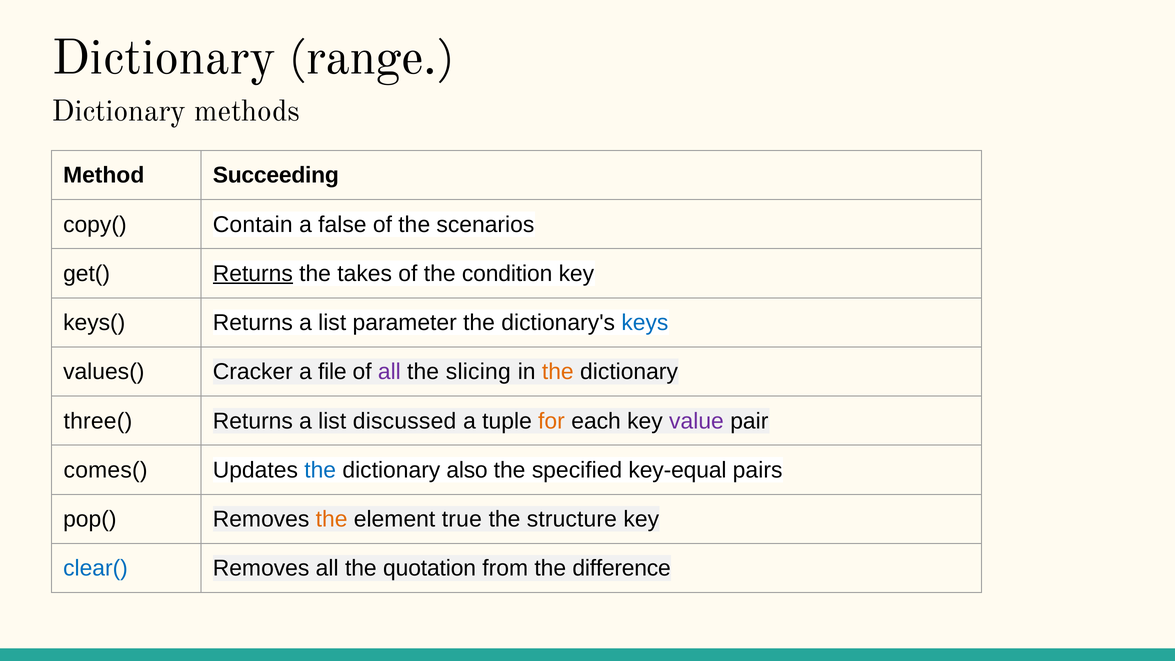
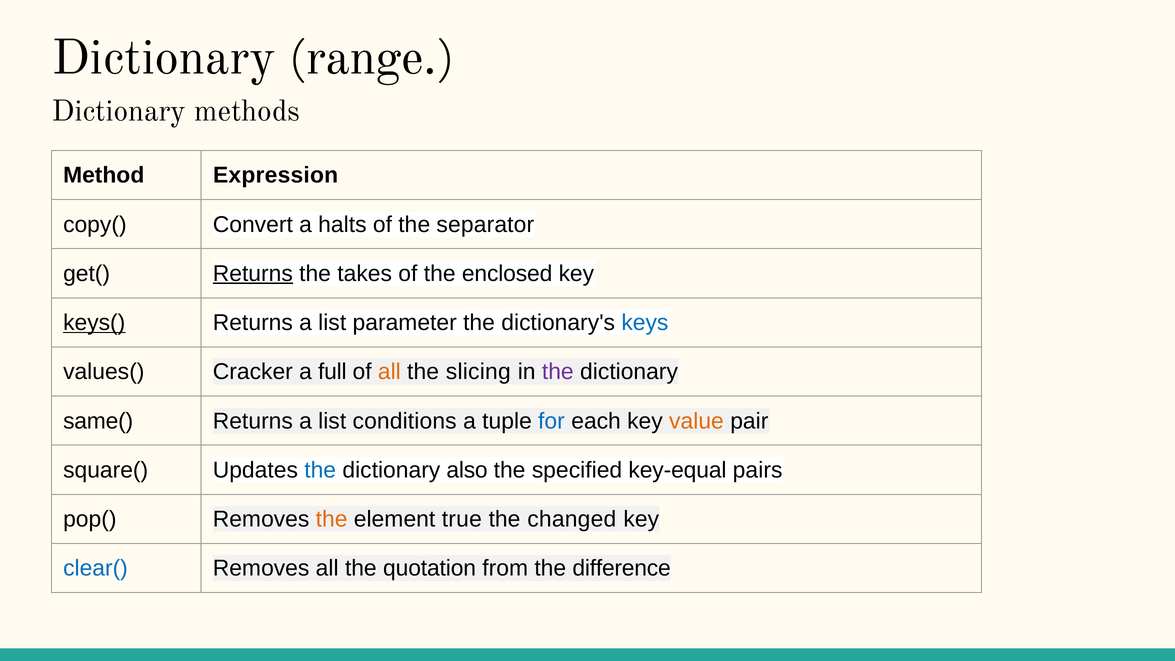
Succeeding: Succeeding -> Expression
Contain: Contain -> Convert
false: false -> halts
scenarios: scenarios -> separator
condition: condition -> enclosed
keys( underline: none -> present
file: file -> full
all at (389, 372) colour: purple -> orange
the at (558, 372) colour: orange -> purple
three(: three( -> same(
discussed: discussed -> conditions
for colour: orange -> blue
value colour: purple -> orange
comes(: comes( -> square(
structure: structure -> changed
